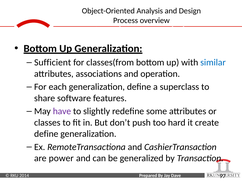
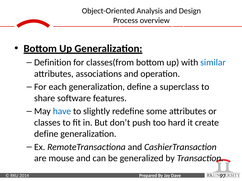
Sufficient: Sufficient -> Definition
have colour: purple -> blue
power: power -> mouse
